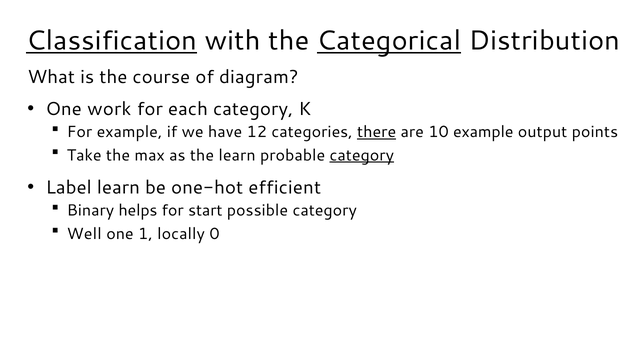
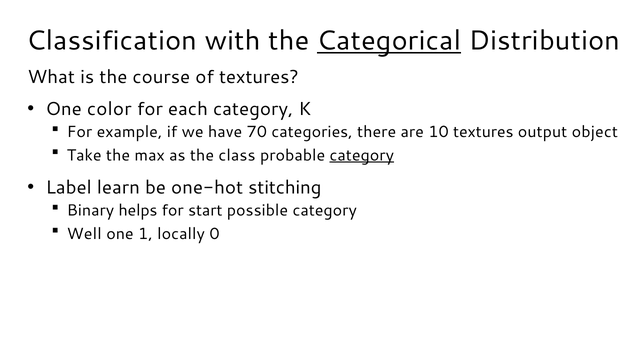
Classification underline: present -> none
of diagram: diagram -> textures
work: work -> color
12: 12 -> 70
there underline: present -> none
10 example: example -> textures
points: points -> object
the learn: learn -> class
efficient: efficient -> stitching
